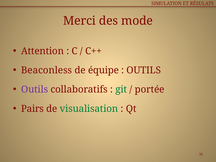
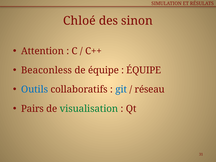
Merci: Merci -> Chloé
mode: mode -> sinon
OUTILS at (144, 70): OUTILS -> ÉQUIPE
Outils at (35, 89) colour: purple -> blue
git colour: green -> blue
portée: portée -> réseau
